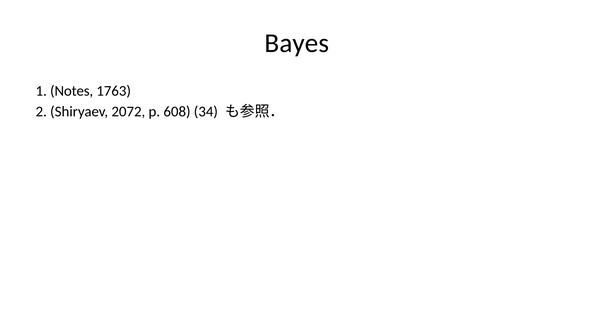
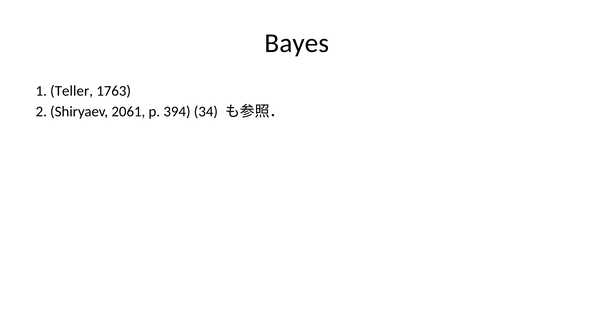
Notes: Notes -> Teller
2072: 2072 -> 2061
608: 608 -> 394
